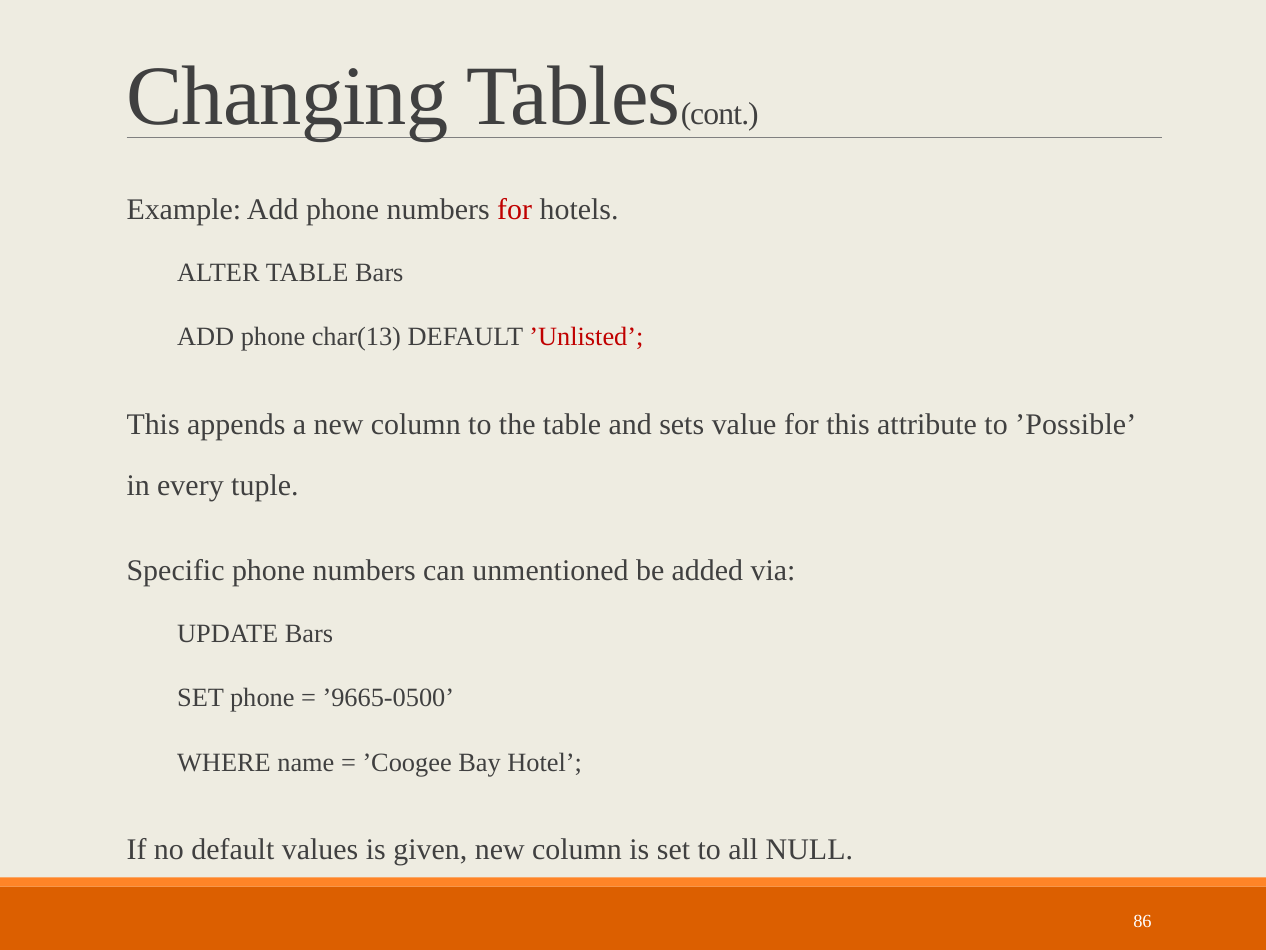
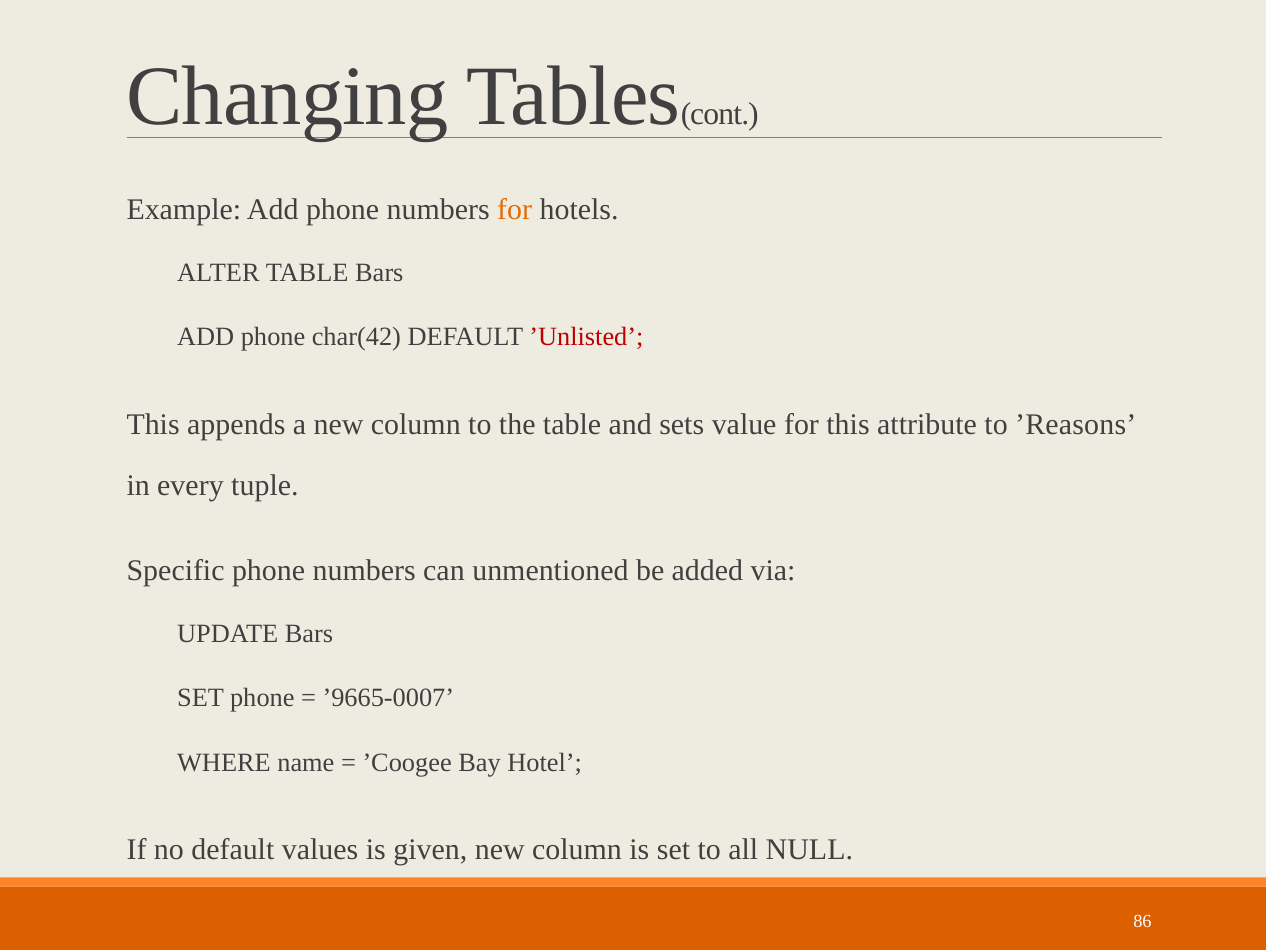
for at (515, 210) colour: red -> orange
char(13: char(13 -> char(42
’Possible: ’Possible -> ’Reasons
’9665-0500: ’9665-0500 -> ’9665-0007
